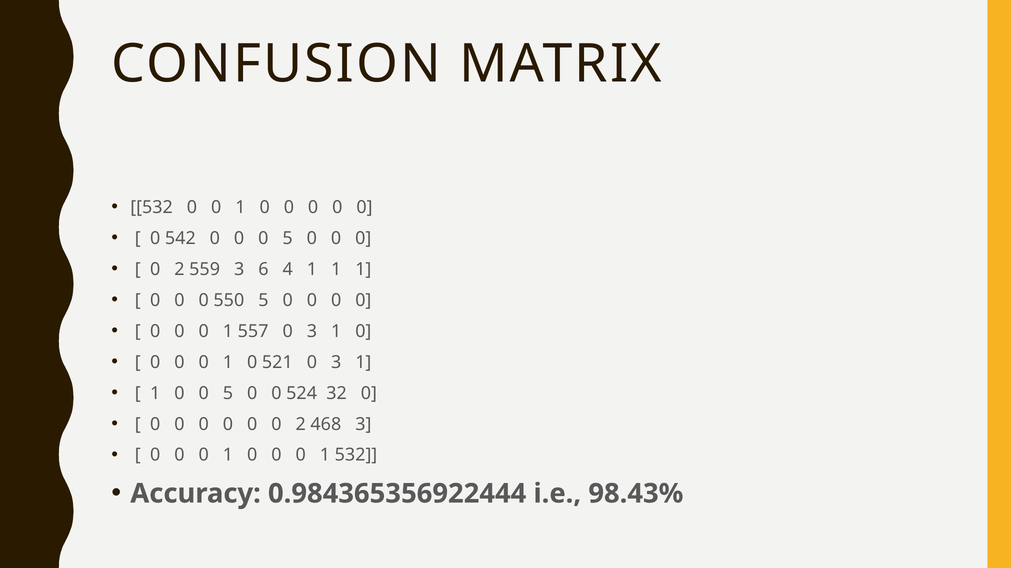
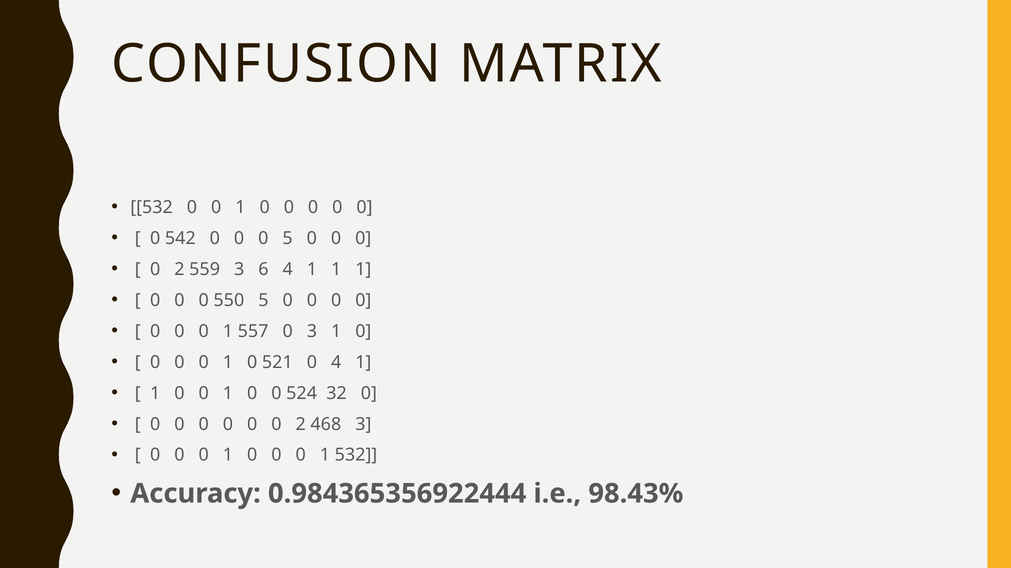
521 0 3: 3 -> 4
1 0 0 5: 5 -> 1
